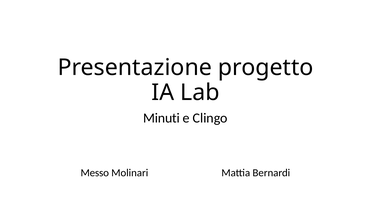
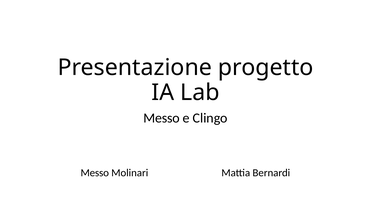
Minuti at (161, 118): Minuti -> Messo
